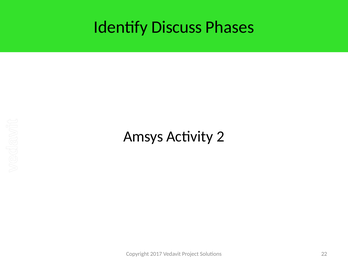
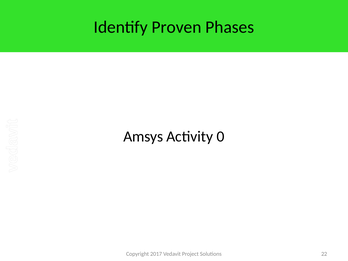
Discuss: Discuss -> Proven
2: 2 -> 0
